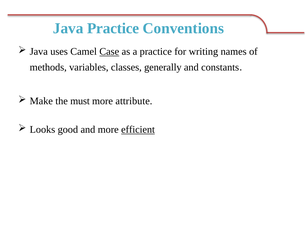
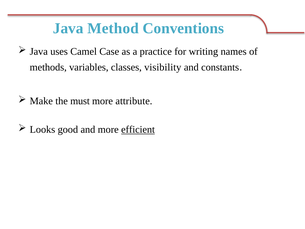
Java Practice: Practice -> Method
Case underline: present -> none
generally: generally -> visibility
